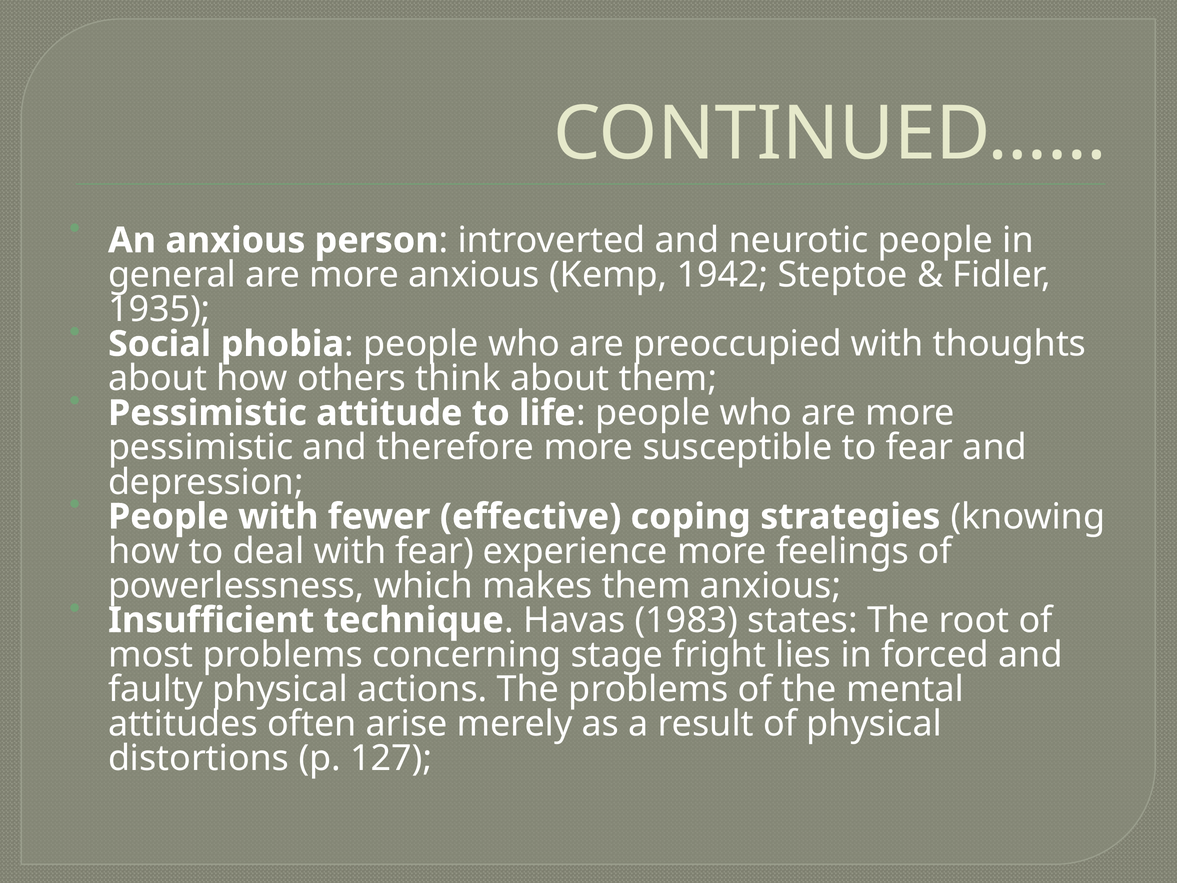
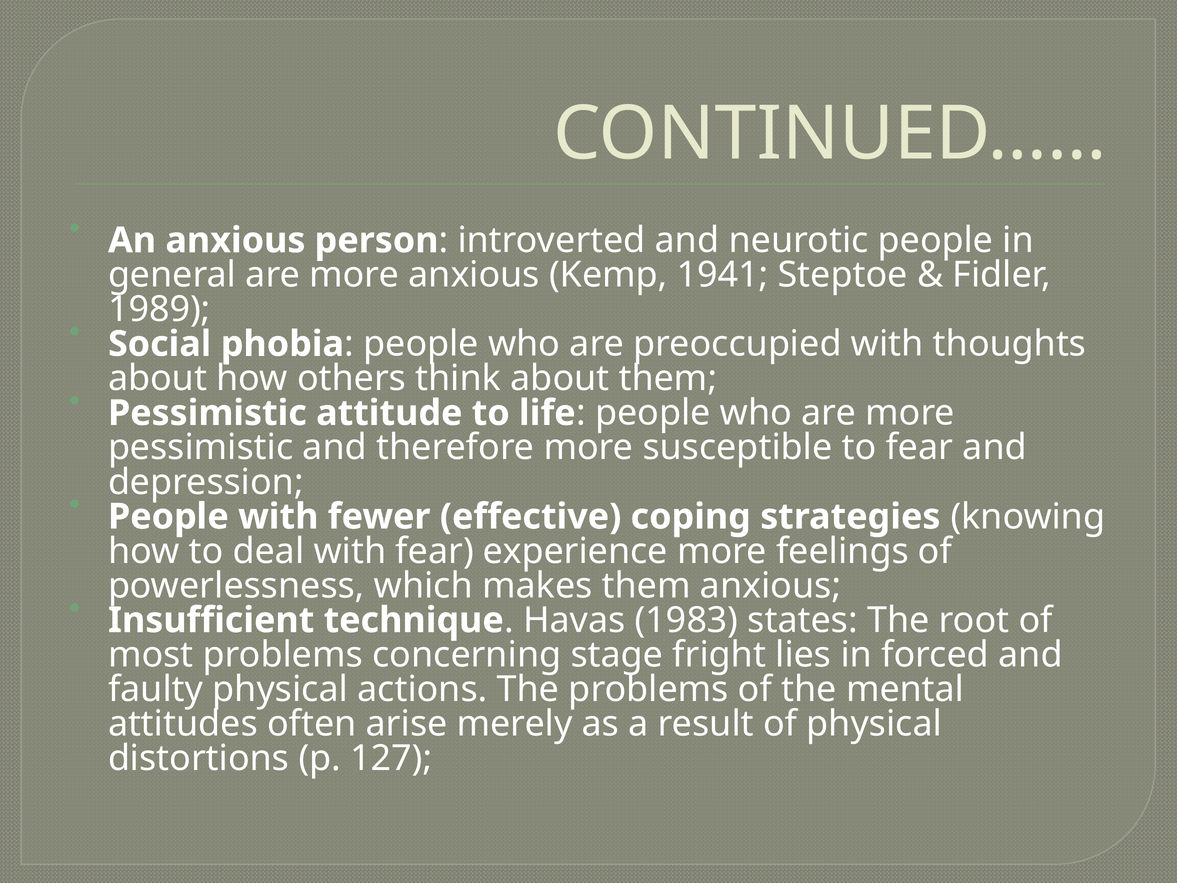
1942: 1942 -> 1941
1935: 1935 -> 1989
